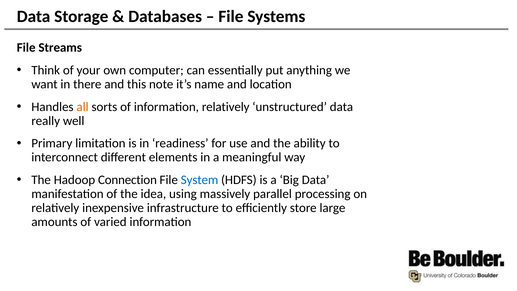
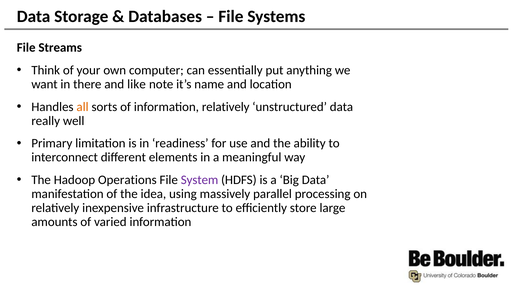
this: this -> like
Connection: Connection -> Operations
System colour: blue -> purple
